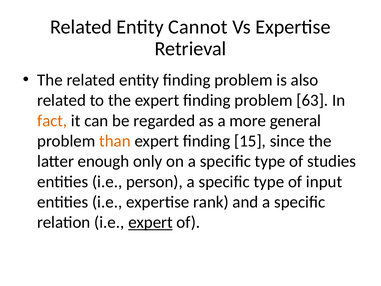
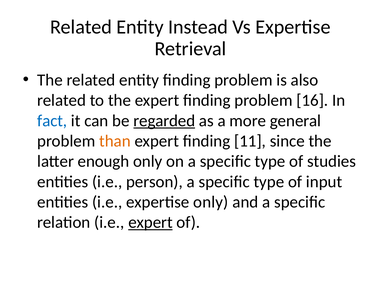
Cannot: Cannot -> Instead
63: 63 -> 16
fact colour: orange -> blue
regarded underline: none -> present
15: 15 -> 11
expertise rank: rank -> only
